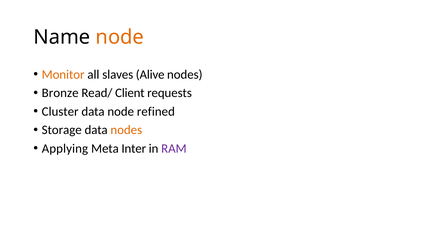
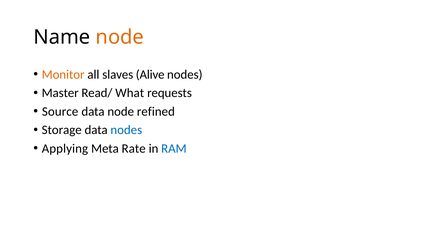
Bronze: Bronze -> Master
Client: Client -> What
Cluster: Cluster -> Source
nodes at (126, 130) colour: orange -> blue
Inter: Inter -> Rate
RAM colour: purple -> blue
